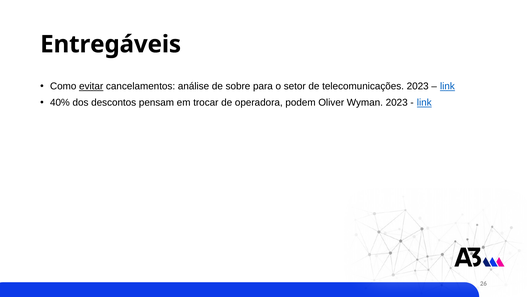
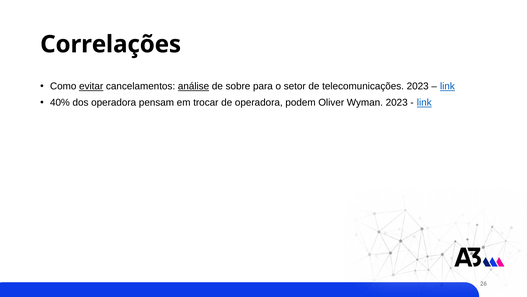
Entregáveis: Entregáveis -> Correlações
análise underline: none -> present
dos descontos: descontos -> operadora
